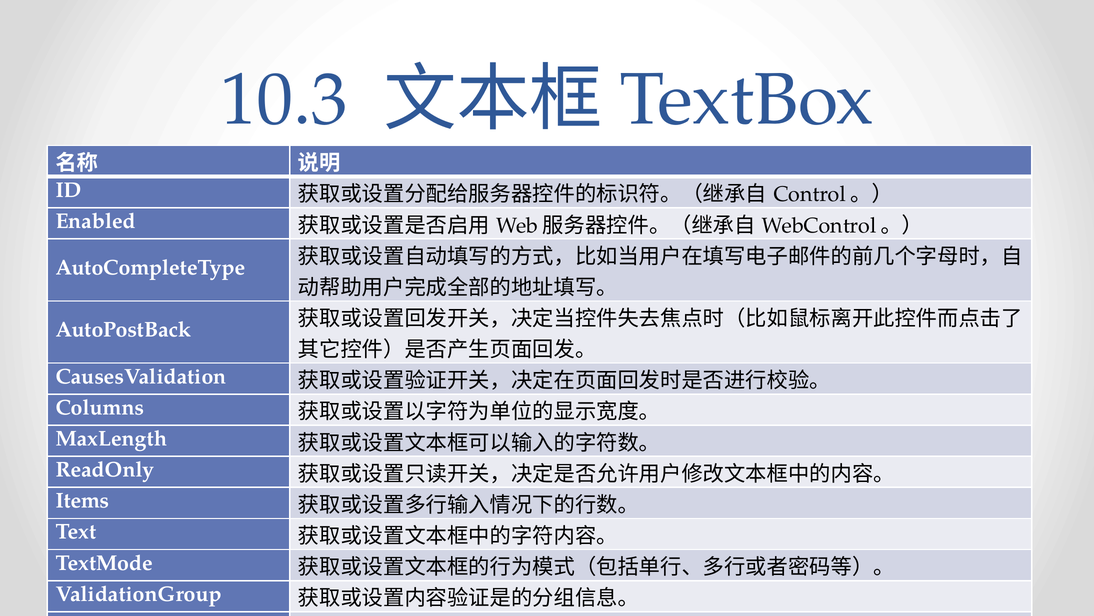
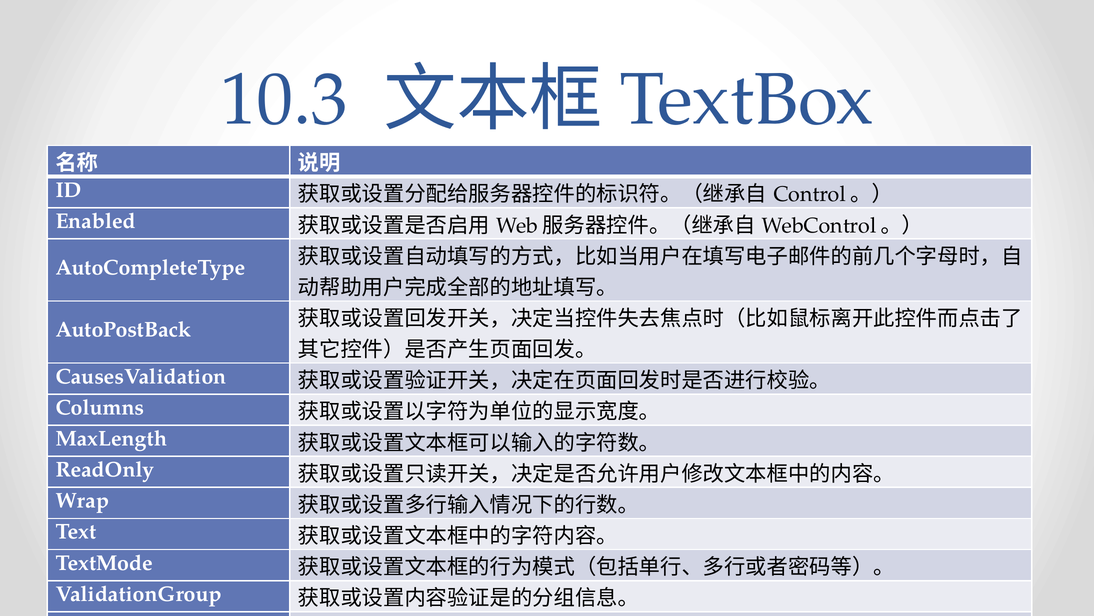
Items at (82, 500): Items -> Wrap
